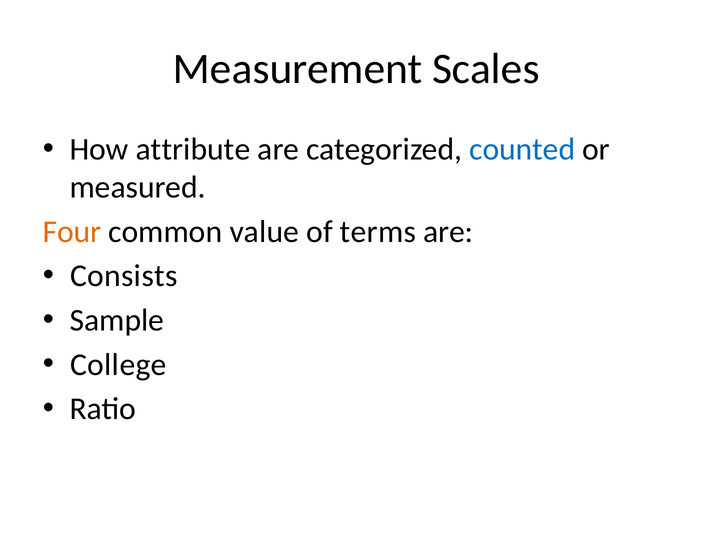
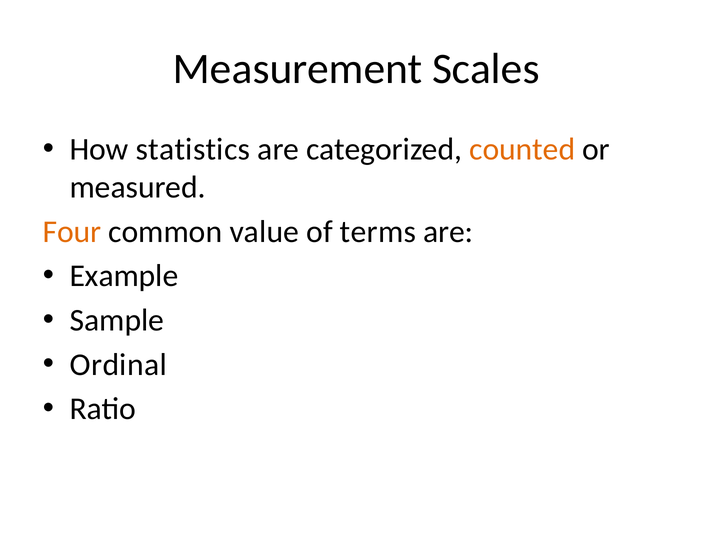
attribute: attribute -> statistics
counted colour: blue -> orange
Consists: Consists -> Example
College: College -> Ordinal
